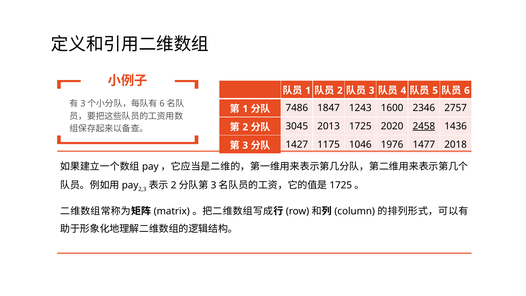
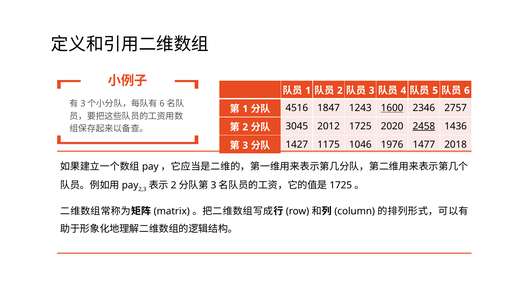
7486: 7486 -> 4516
1600 underline: none -> present
2013: 2013 -> 2012
